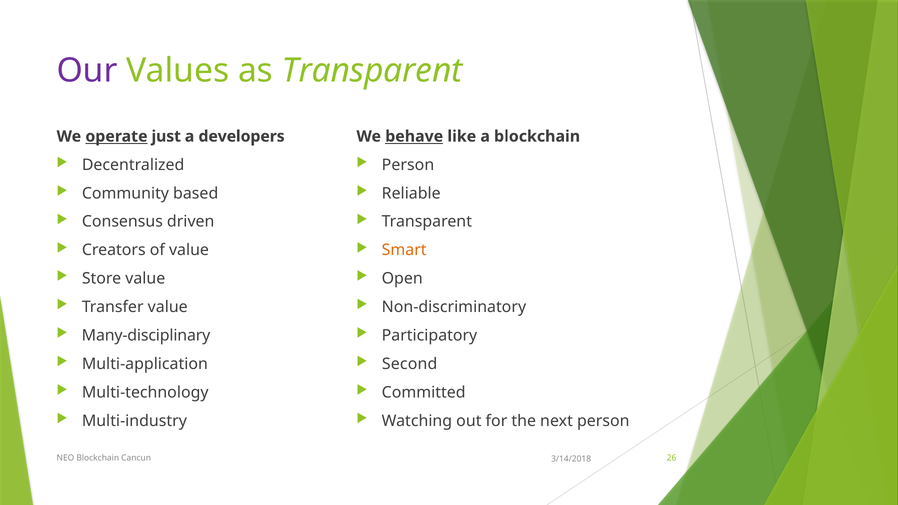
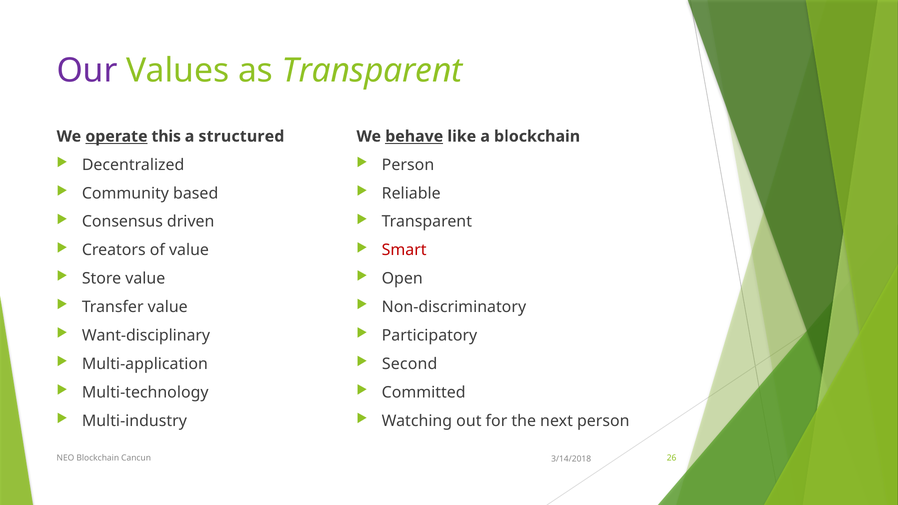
just: just -> this
developers: developers -> structured
Smart colour: orange -> red
Many-disciplinary: Many-disciplinary -> Want-disciplinary
